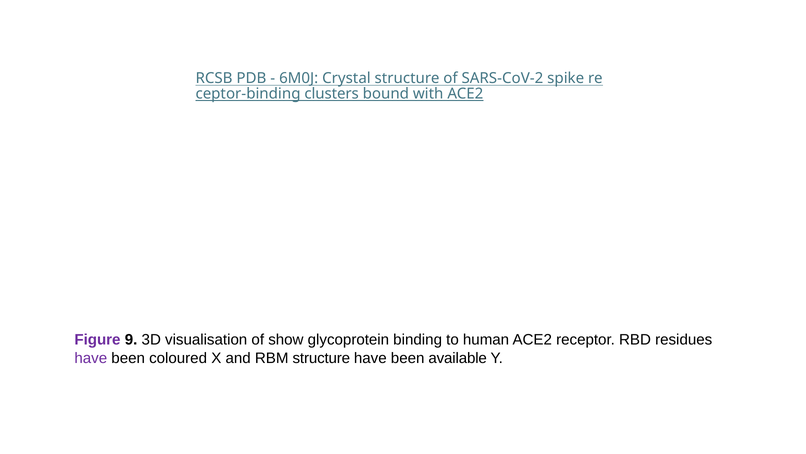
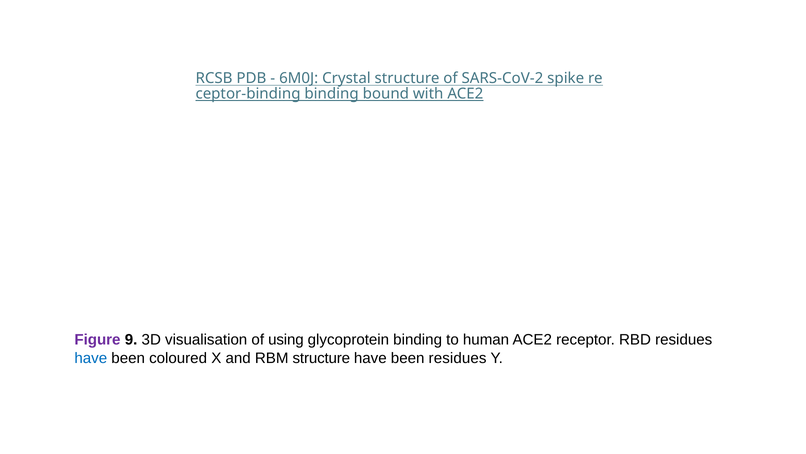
clusters at (332, 93): clusters -> binding
show: show -> using
have at (91, 358) colour: purple -> blue
been available: available -> residues
